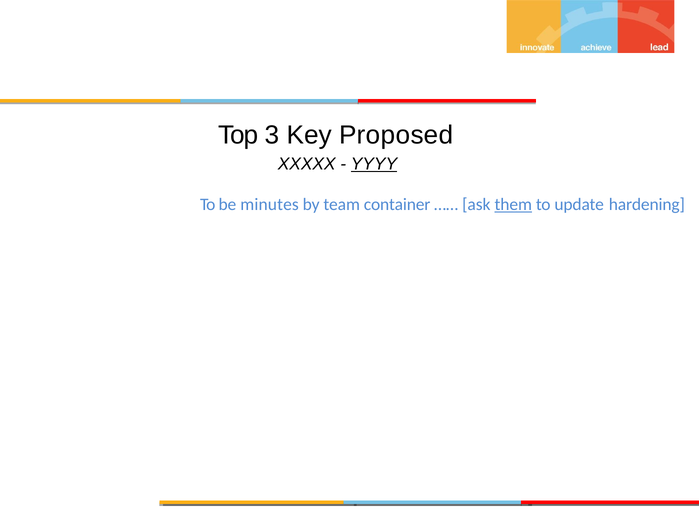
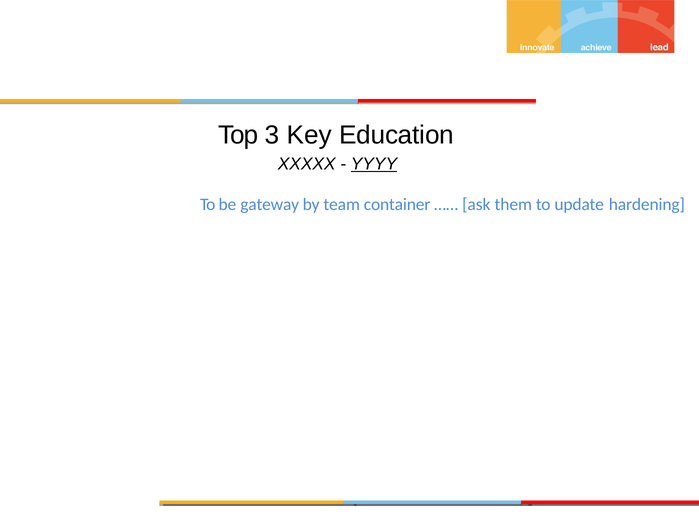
Proposed: Proposed -> Education
minutes: minutes -> gateway
them underline: present -> none
